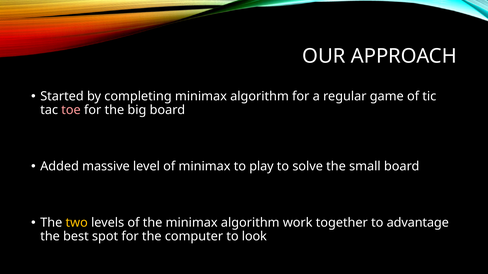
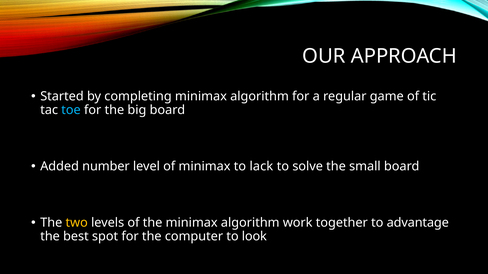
toe colour: pink -> light blue
massive: massive -> number
play: play -> lack
